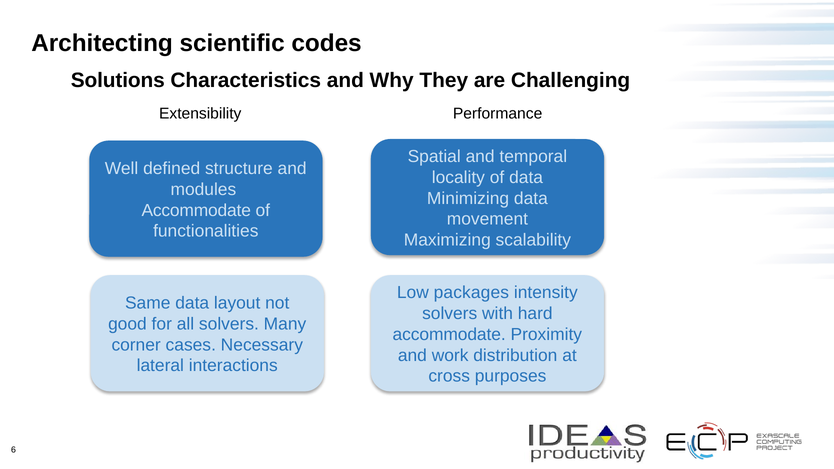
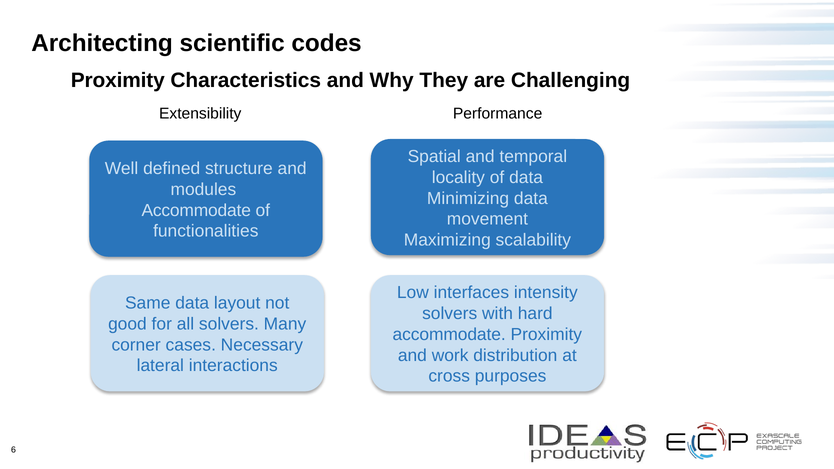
Solutions at (118, 80): Solutions -> Proximity
packages: packages -> interfaces
